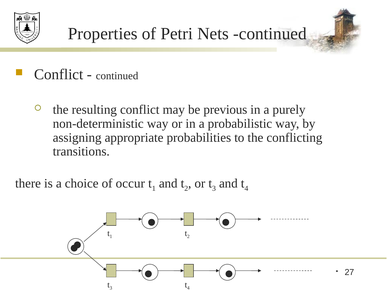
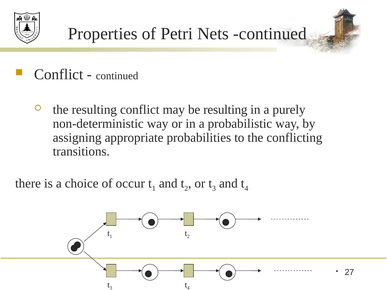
be previous: previous -> resulting
